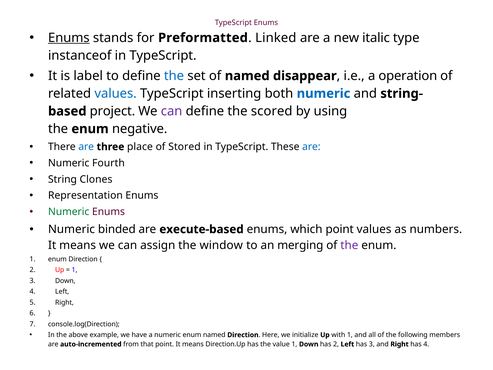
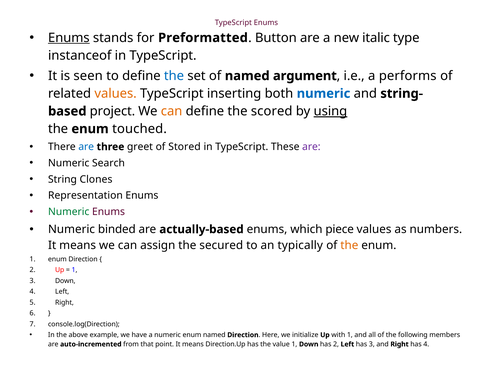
Linked: Linked -> Button
label: label -> seen
disappear: disappear -> argument
operation: operation -> performs
values at (116, 93) colour: blue -> orange
can at (172, 111) colour: purple -> orange
using underline: none -> present
negative: negative -> touched
place: place -> greet
are at (311, 147) colour: blue -> purple
Fourth: Fourth -> Search
execute-based: execute-based -> actually-based
which point: point -> piece
window: window -> secured
merging: merging -> typically
the at (349, 245) colour: purple -> orange
